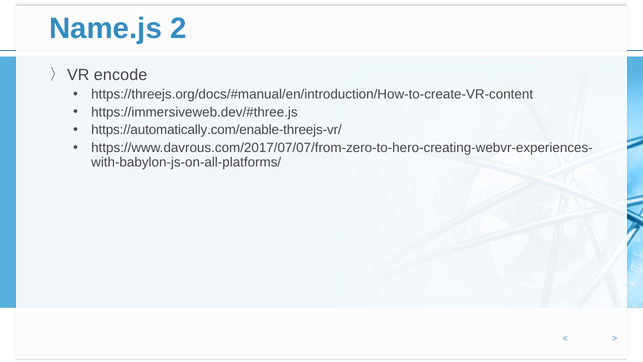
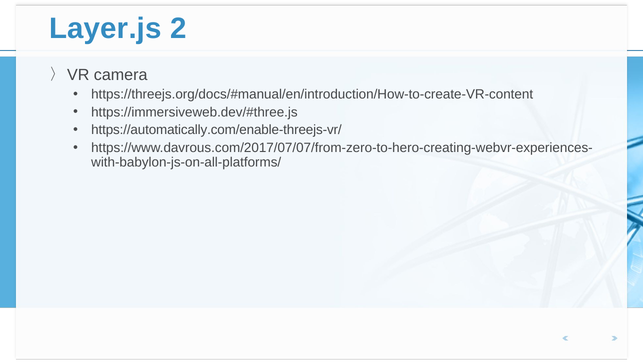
Name.js: Name.js -> Layer.js
encode: encode -> camera
